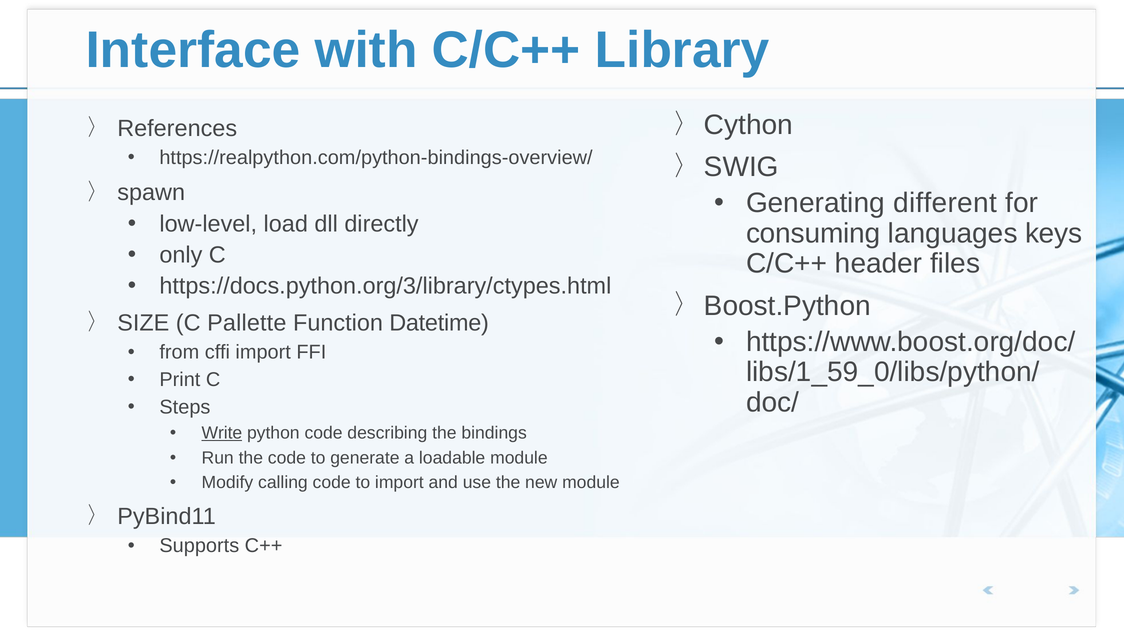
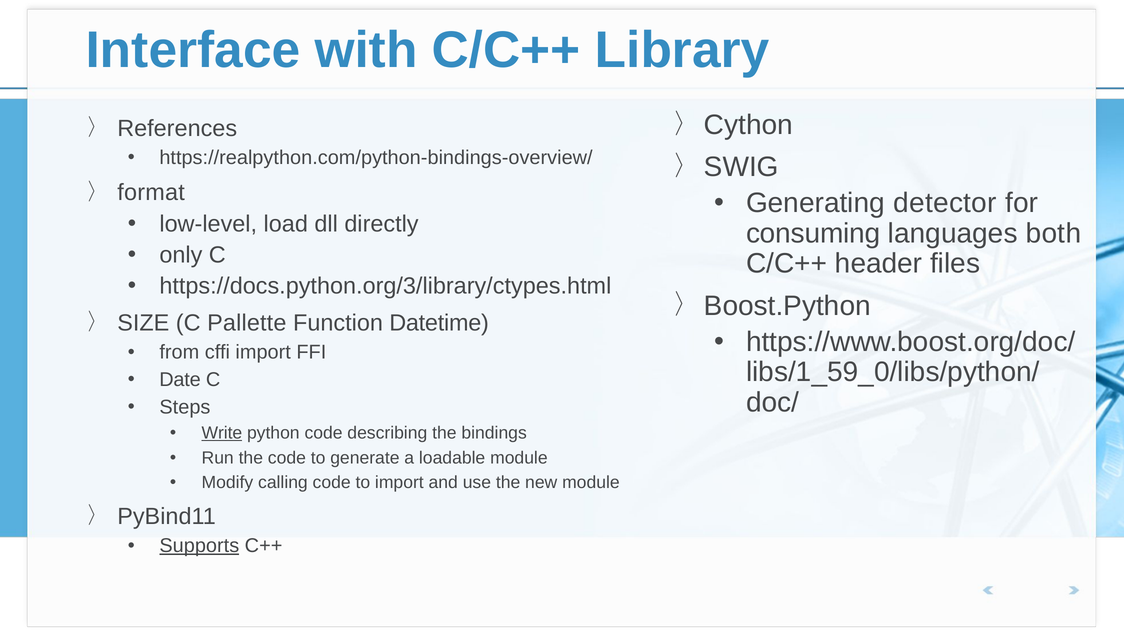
spawn: spawn -> format
different: different -> detector
keys: keys -> both
Print: Print -> Date
Supports underline: none -> present
